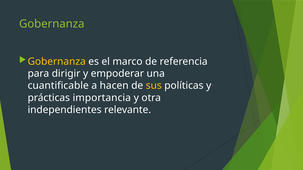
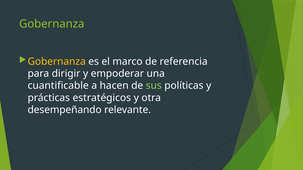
sus colour: yellow -> light green
importancia: importancia -> estratégicos
independientes: independientes -> desempeñando
